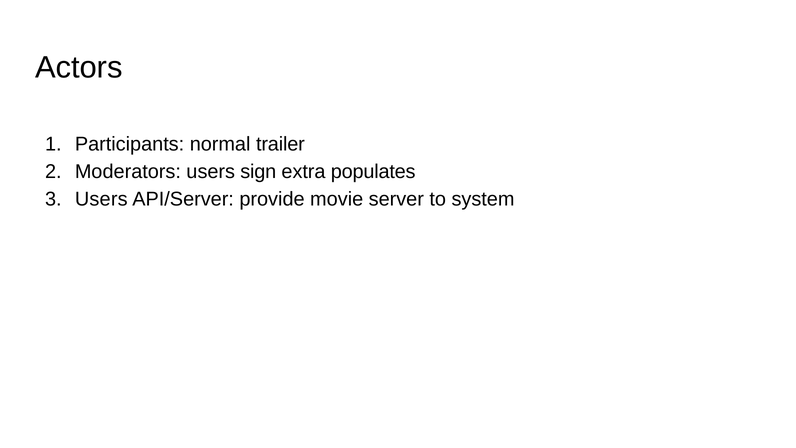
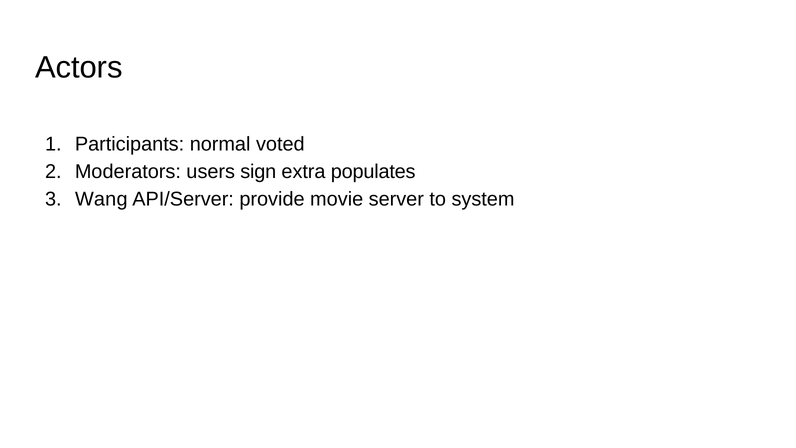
trailer: trailer -> voted
Users at (101, 199): Users -> Wang
